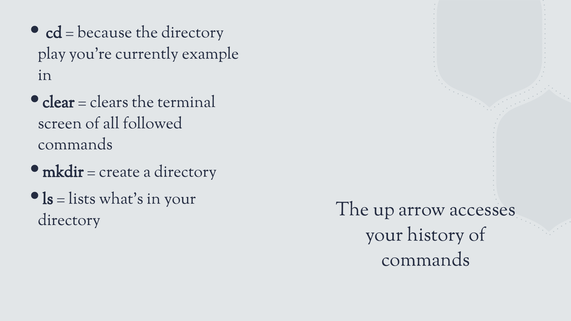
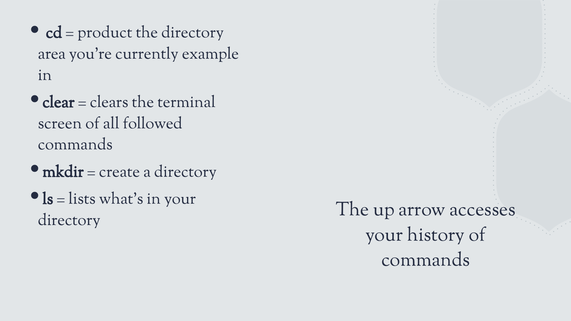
because: because -> product
play: play -> area
